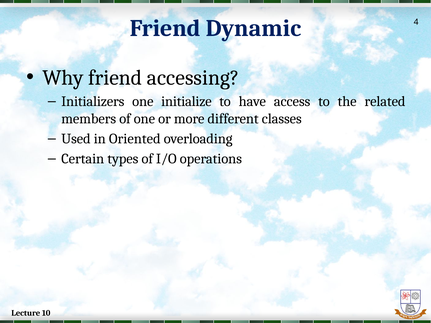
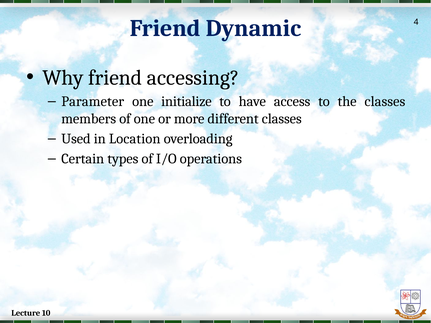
Initializers: Initializers -> Parameter
the related: related -> classes
Oriented: Oriented -> Location
